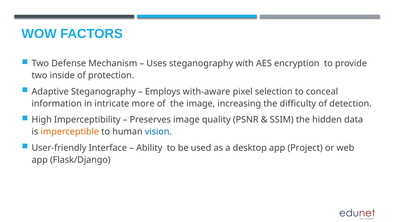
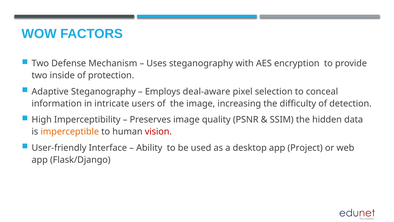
with-aware: with-aware -> deal-aware
more: more -> users
vision colour: blue -> red
